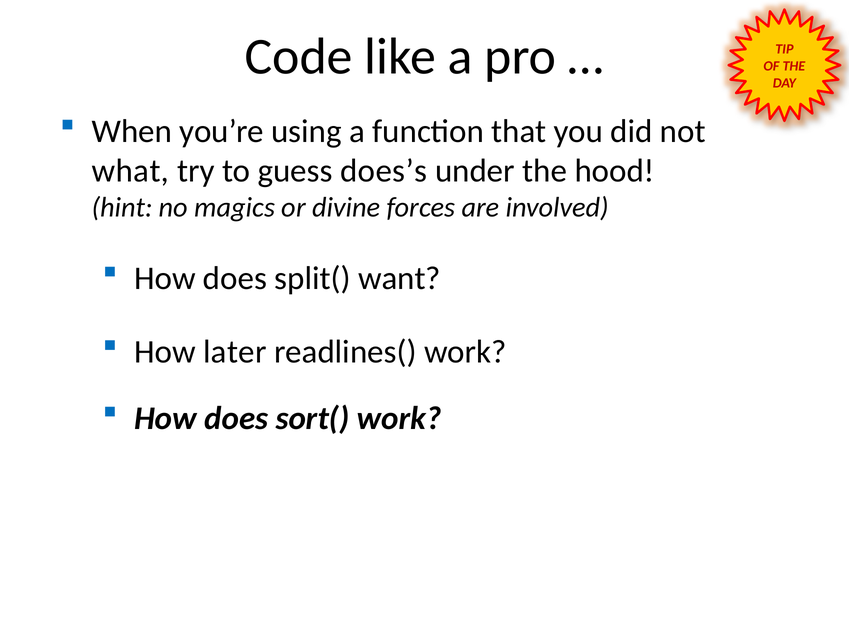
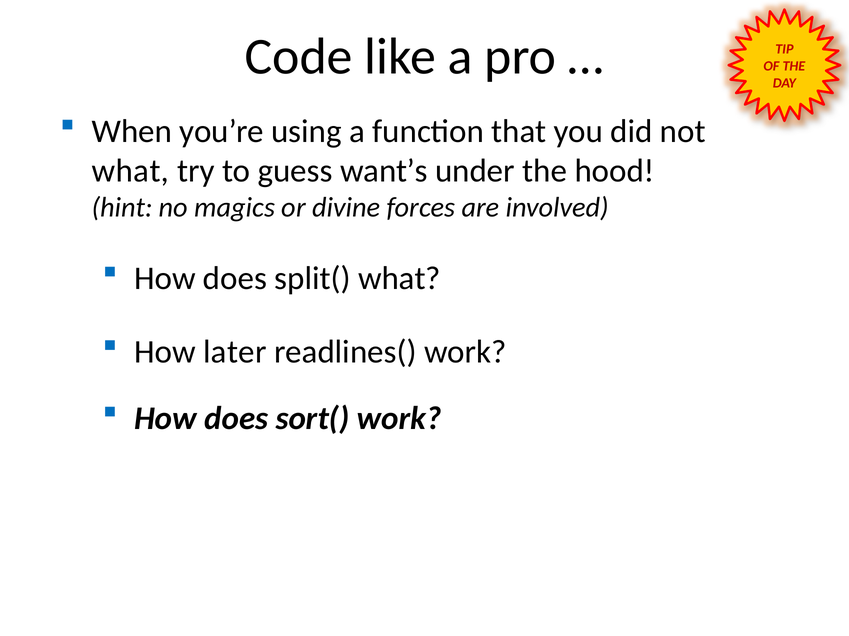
does’s: does’s -> want’s
split( want: want -> what
